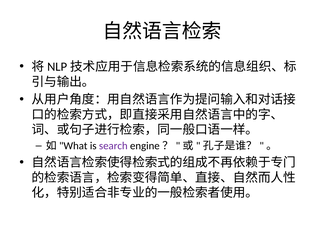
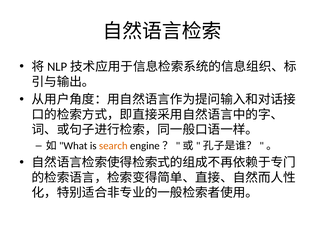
search colour: purple -> orange
